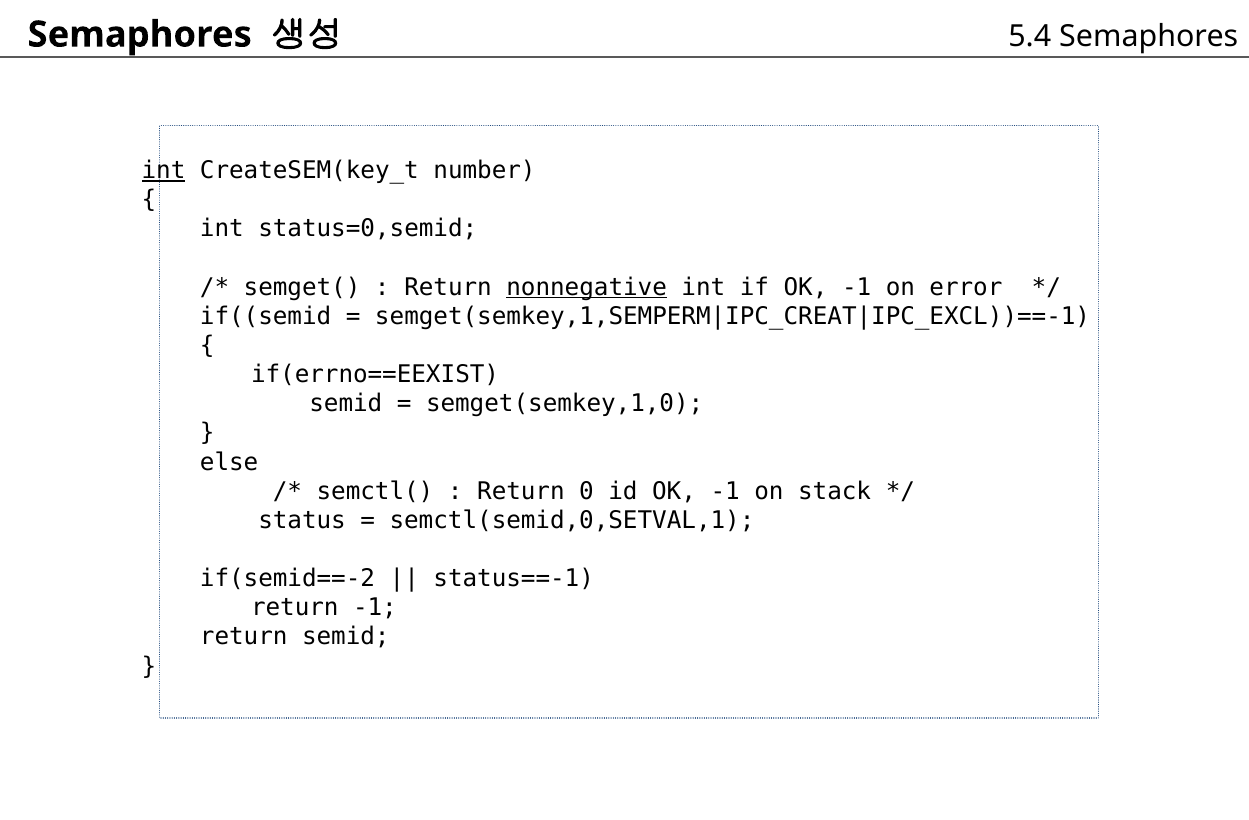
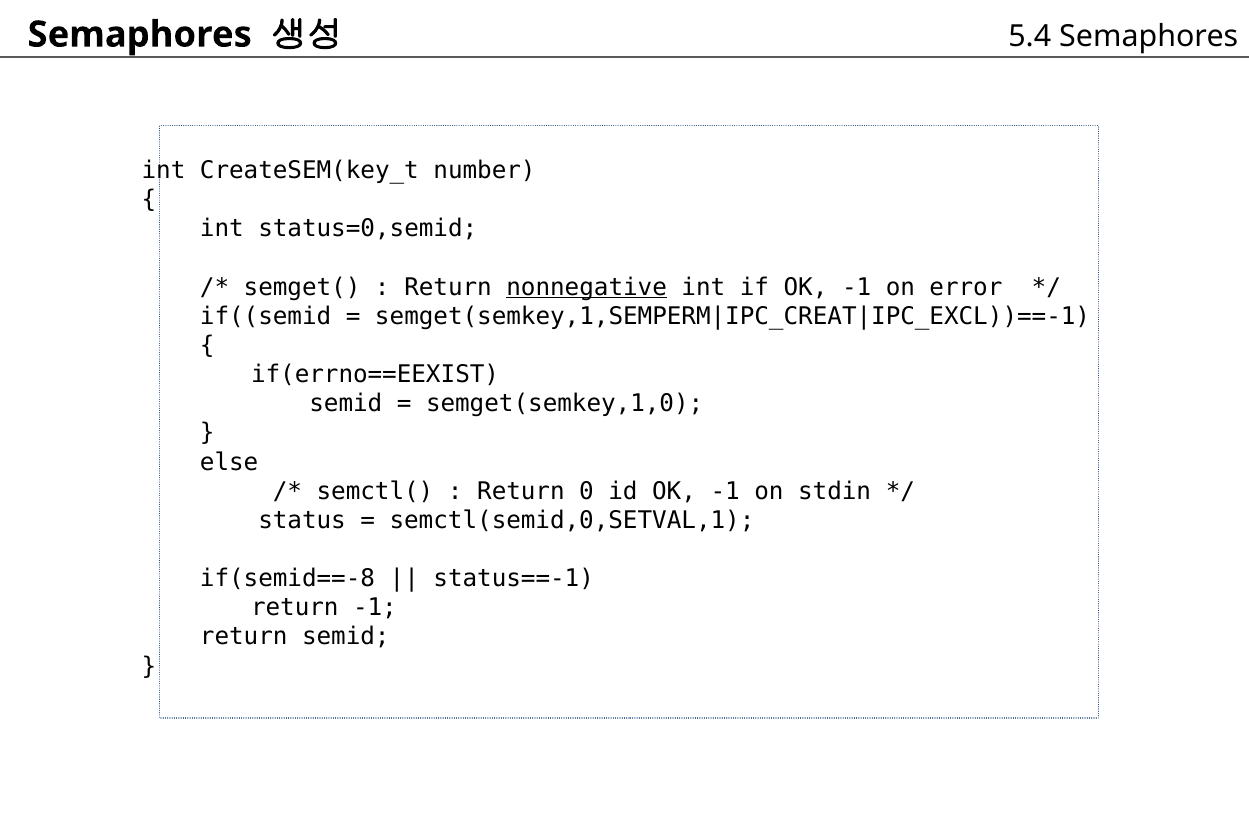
int at (164, 171) underline: present -> none
stack: stack -> stdin
if(semid==-2: if(semid==-2 -> if(semid==-8
